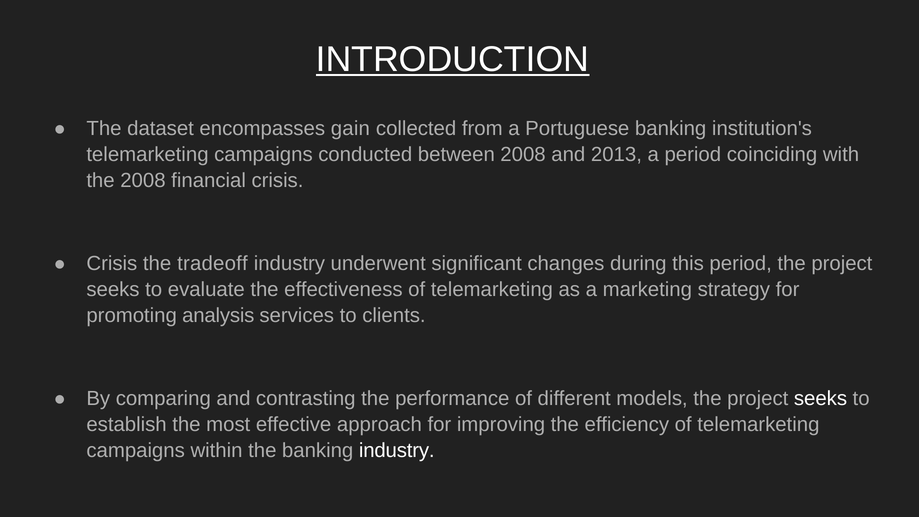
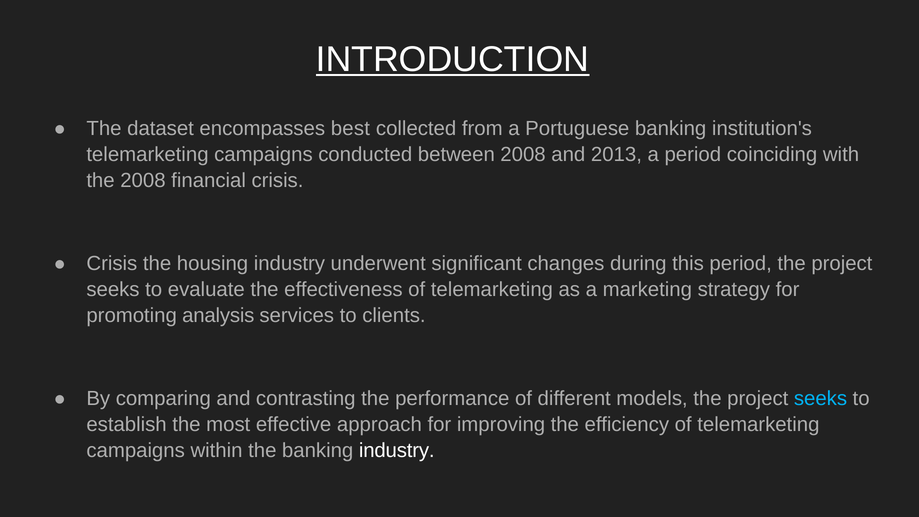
gain: gain -> best
tradeoff: tradeoff -> housing
seeks at (821, 398) colour: white -> light blue
